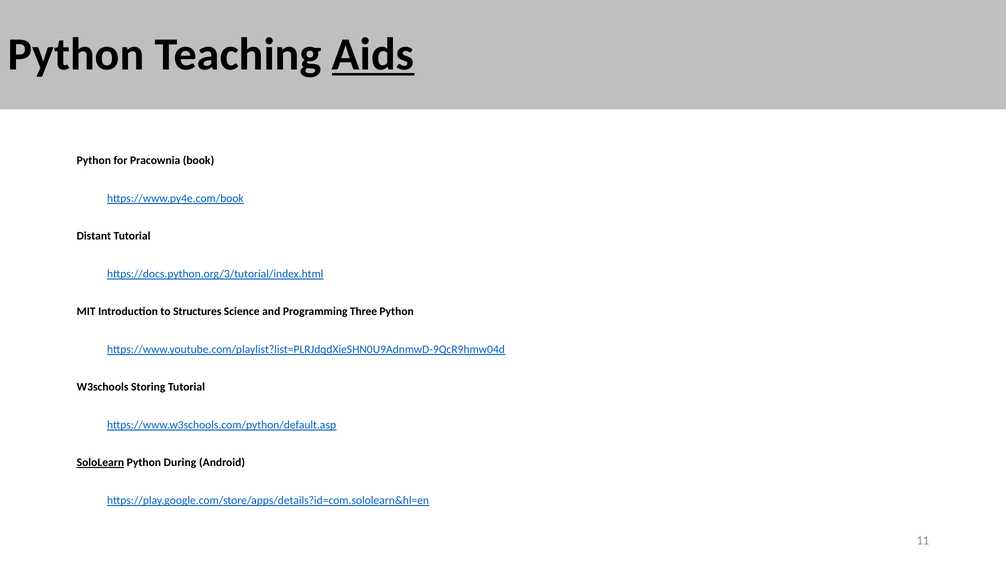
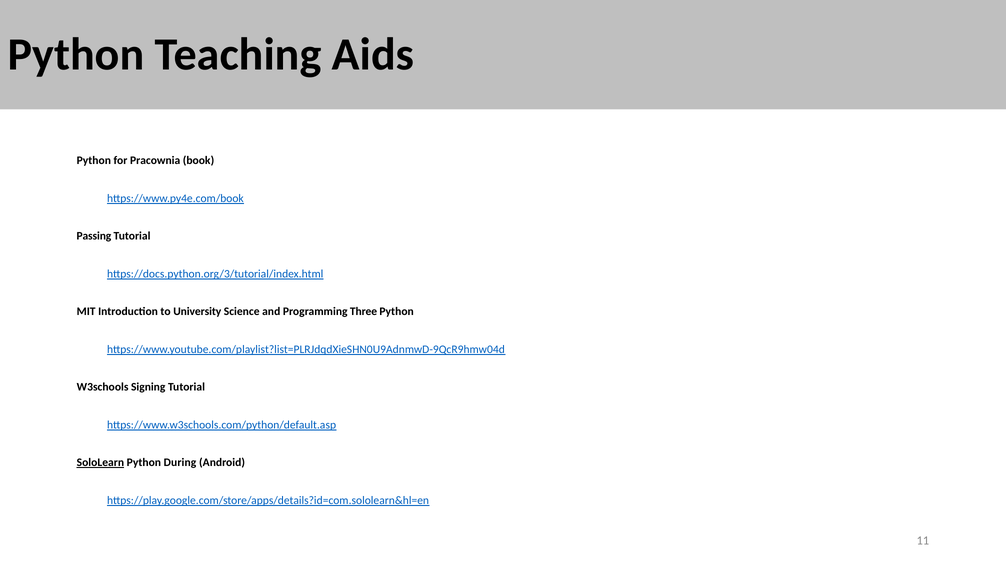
Aids underline: present -> none
Distant: Distant -> Passing
Structures: Structures -> University
Storing: Storing -> Signing
